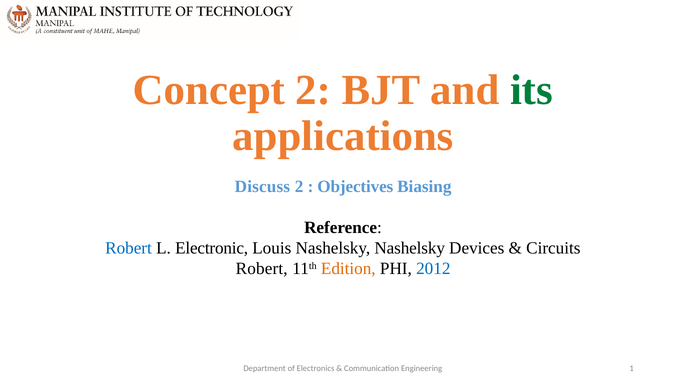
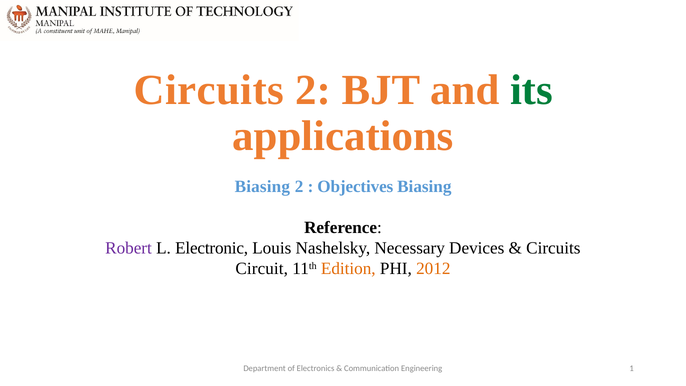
Concept at (209, 90): Concept -> Circuits
Discuss at (262, 186): Discuss -> Biasing
Robert at (129, 248) colour: blue -> purple
Nashelsky Nashelsky: Nashelsky -> Necessary
Robert at (262, 269): Robert -> Circuit
2012 colour: blue -> orange
